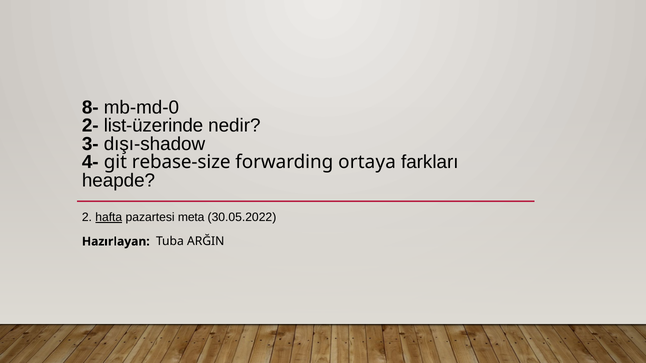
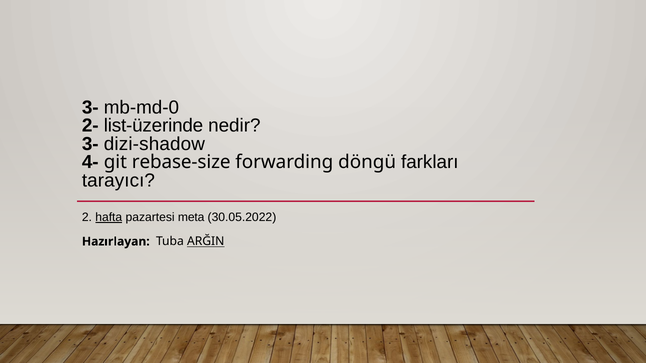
8- at (90, 107): 8- -> 3-
dışı-shadow: dışı-shadow -> dizi-shadow
ortaya: ortaya -> döngü
heapde: heapde -> tarayıcı
ARĞIN underline: none -> present
